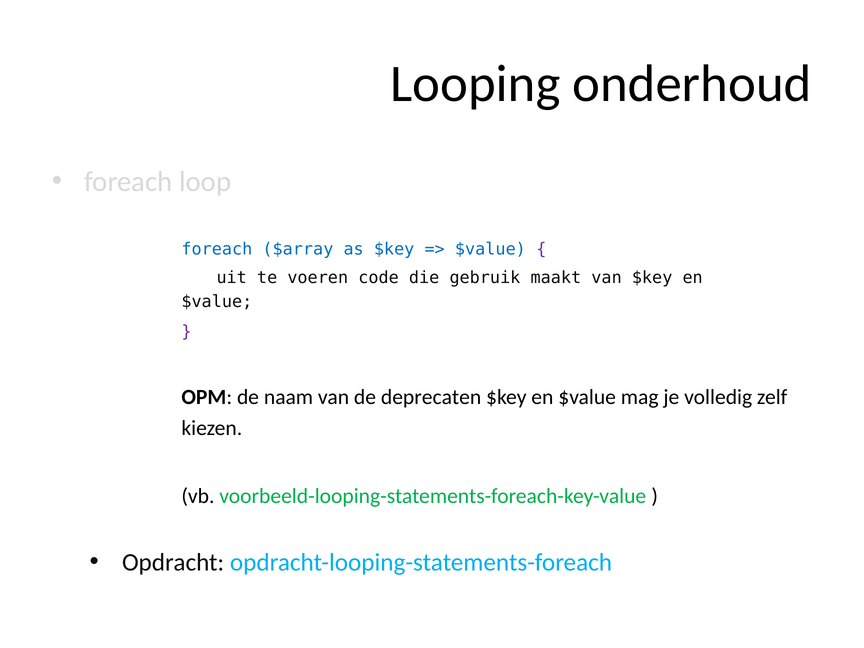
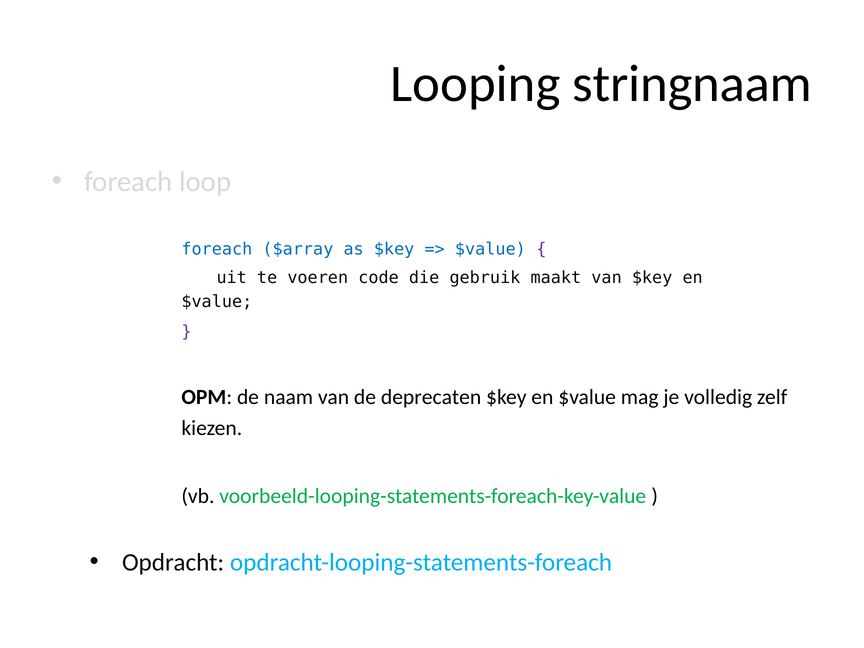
onderhoud: onderhoud -> stringnaam
